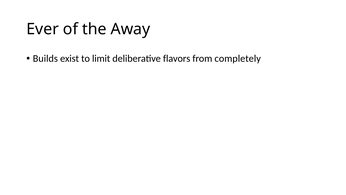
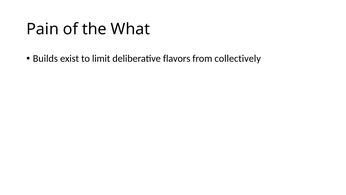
Ever: Ever -> Pain
Away: Away -> What
completely: completely -> collectively
